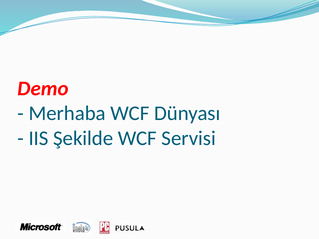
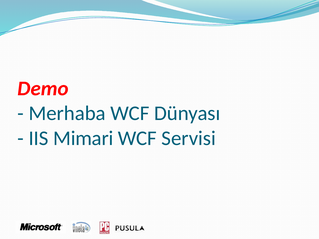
Şekilde: Şekilde -> Mimari
